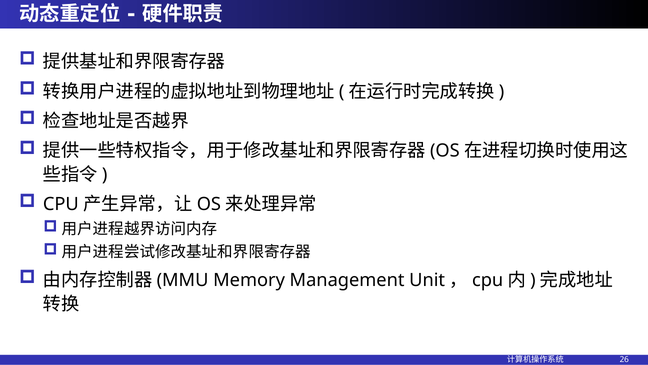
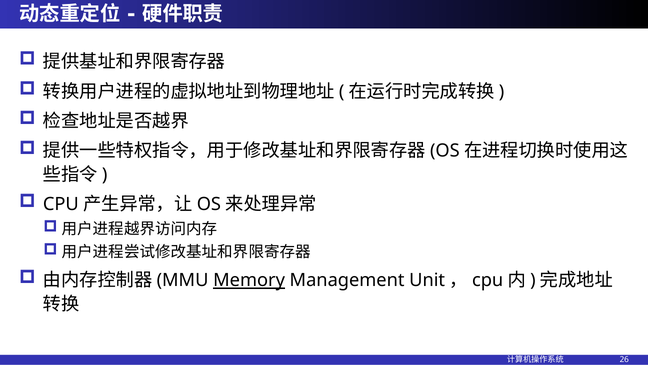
Memory underline: none -> present
